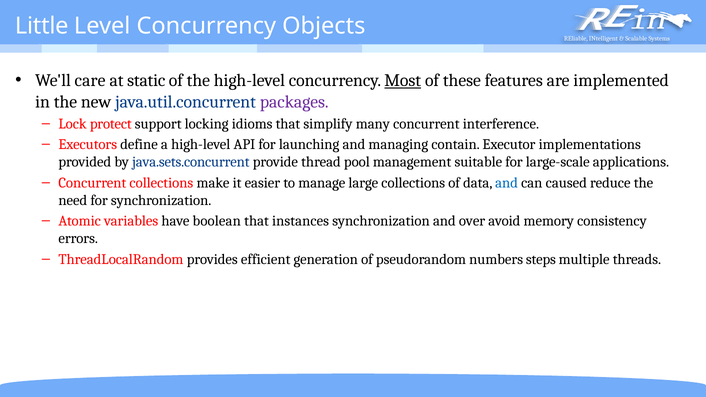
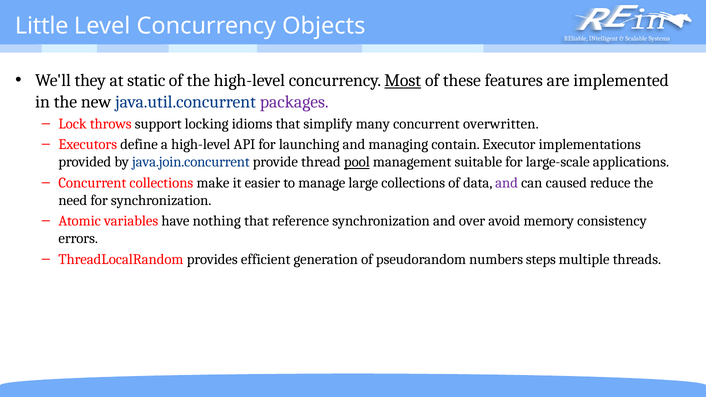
care: care -> they
protect: protect -> throws
interference: interference -> overwritten
java.sets.concurrent: java.sets.concurrent -> java.join.concurrent
pool underline: none -> present
and at (507, 183) colour: blue -> purple
boolean: boolean -> nothing
instances: instances -> reference
